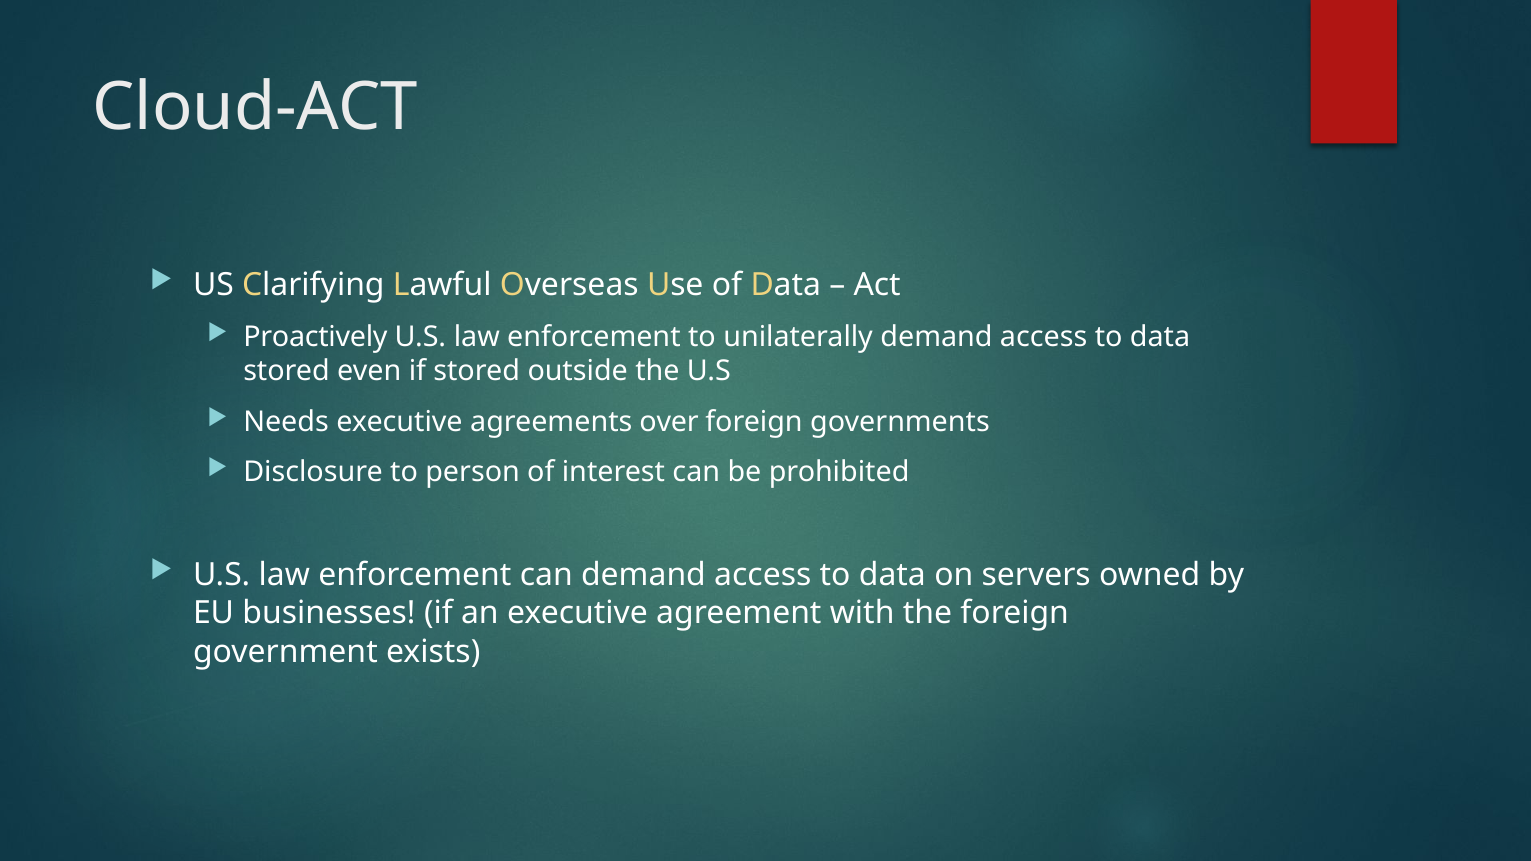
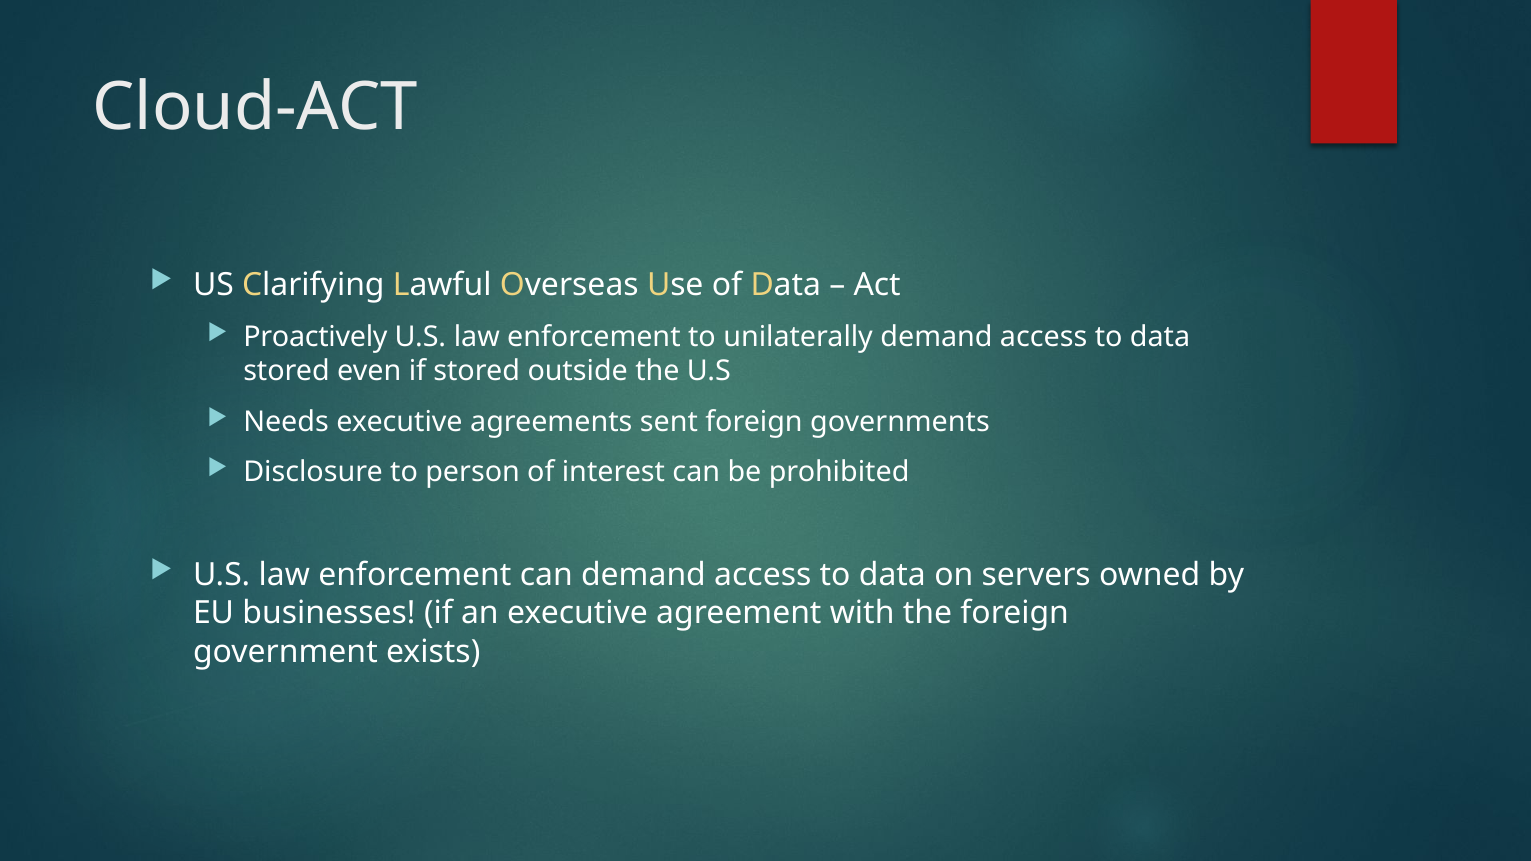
over: over -> sent
